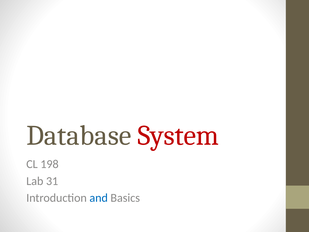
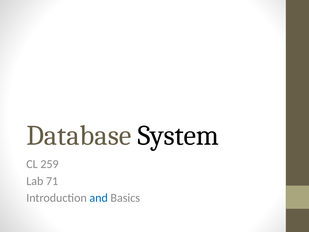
System colour: red -> black
198: 198 -> 259
31: 31 -> 71
